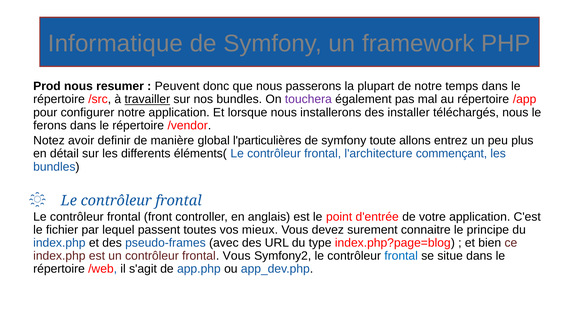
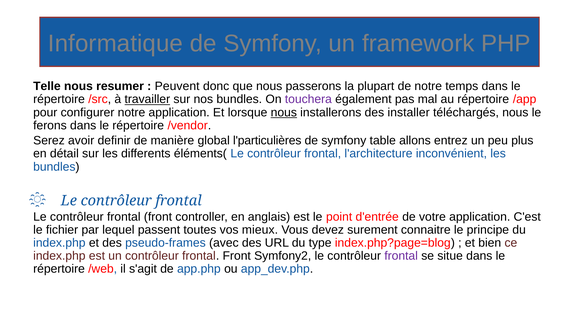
Prod: Prod -> Telle
nous at (284, 112) underline: none -> present
Notez: Notez -> Serez
toute: toute -> table
commençant: commençant -> inconvénient
un contrôleur frontal Vous: Vous -> Front
frontal at (401, 256) colour: blue -> purple
